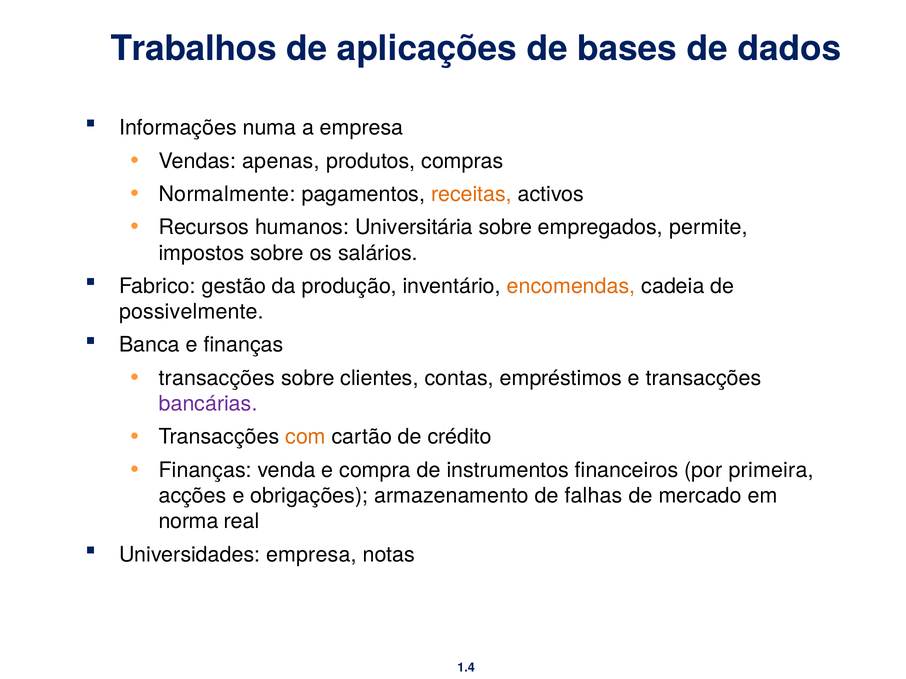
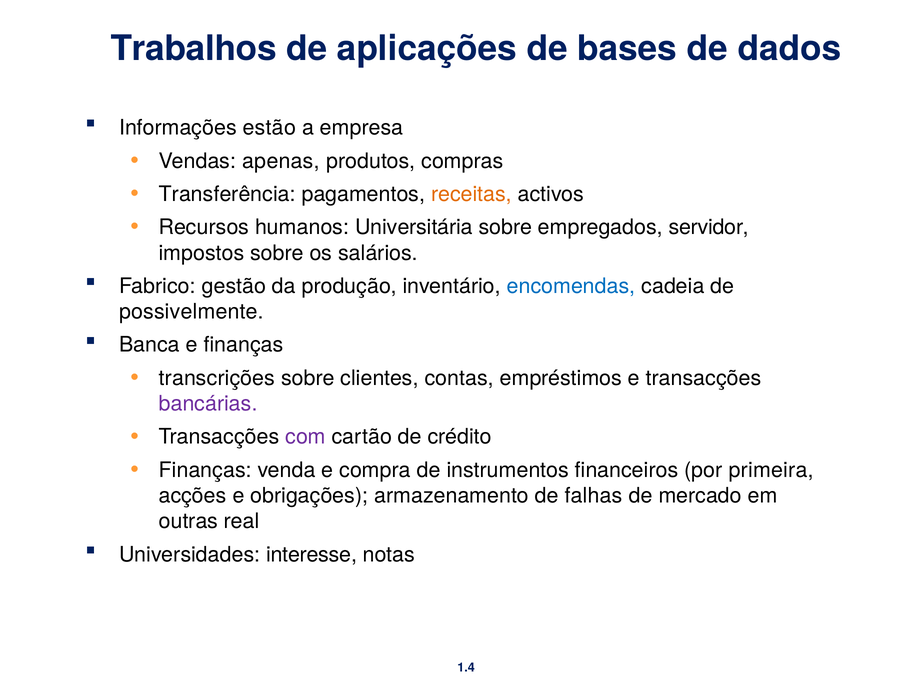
numa: numa -> estão
Normalmente: Normalmente -> Transferência
permite: permite -> servidor
encomendas colour: orange -> blue
transacções at (217, 378): transacções -> transcrições
com colour: orange -> purple
norma: norma -> outras
Universidades empresa: empresa -> interesse
